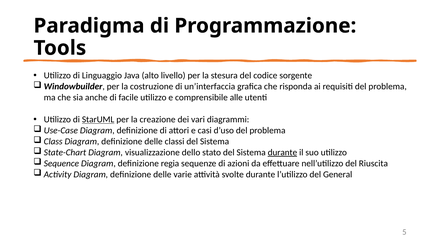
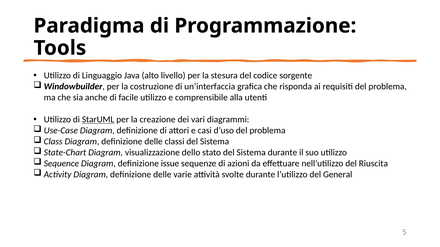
alle: alle -> alla
durante at (282, 153) underline: present -> none
regia: regia -> issue
